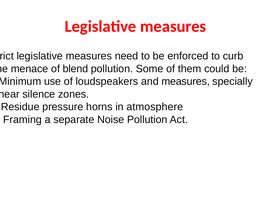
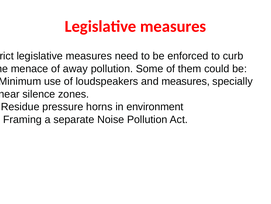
blend: blend -> away
atmosphere: atmosphere -> environment
